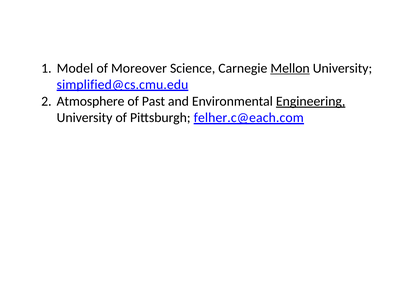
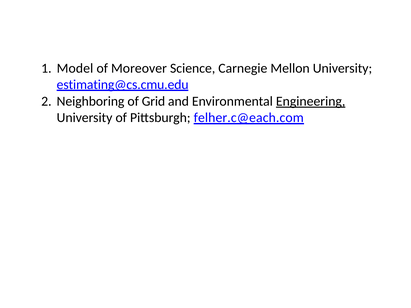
Mellon underline: present -> none
simplified@cs.cmu.edu: simplified@cs.cmu.edu -> estimating@cs.cmu.edu
Atmosphere: Atmosphere -> Neighboring
Past: Past -> Grid
